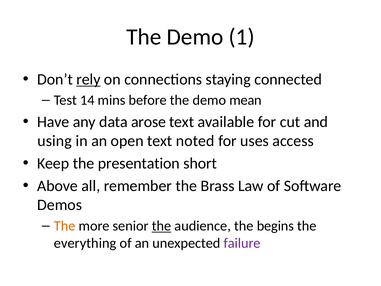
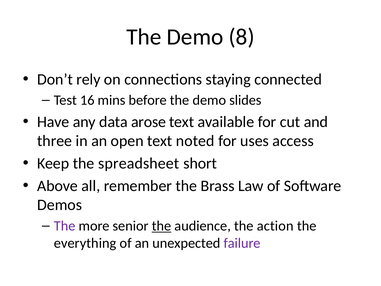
1: 1 -> 8
rely underline: present -> none
14: 14 -> 16
mean: mean -> slides
using: using -> three
presentation: presentation -> spreadsheet
The at (65, 226) colour: orange -> purple
begins: begins -> action
